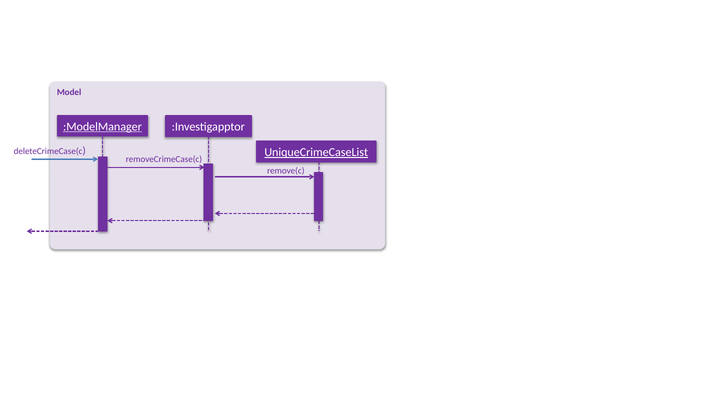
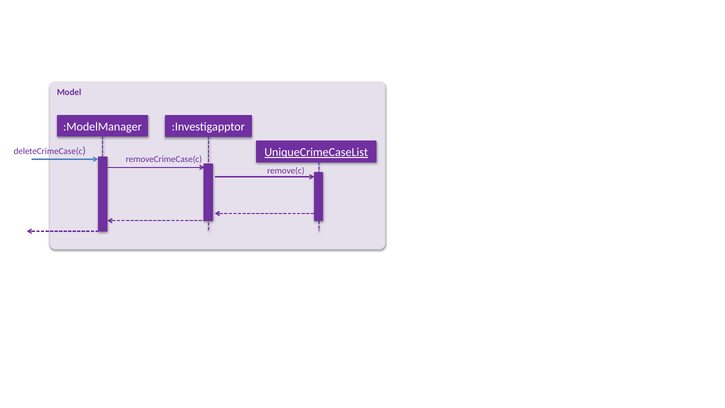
:ModelManager underline: present -> none
